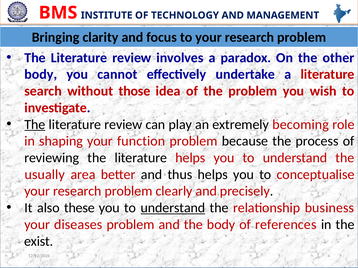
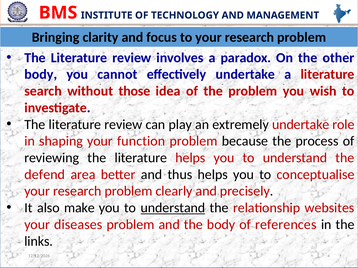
The at (35, 125) underline: present -> none
extremely becoming: becoming -> undertake
usually: usually -> defend
these: these -> make
business: business -> websites
exist: exist -> links
